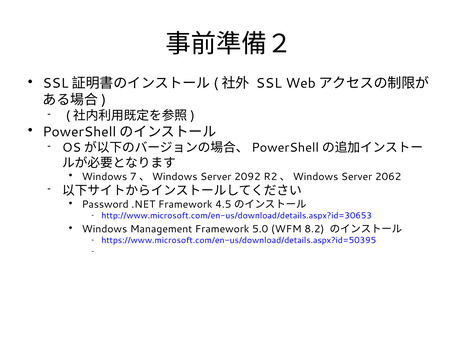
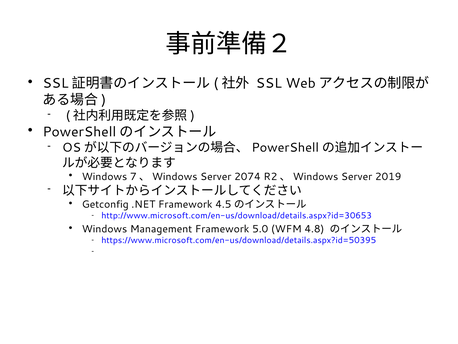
2092: 2092 -> 2074
2062: 2062 -> 2019
Password: Password -> Getconfig
8.2: 8.2 -> 4.8
